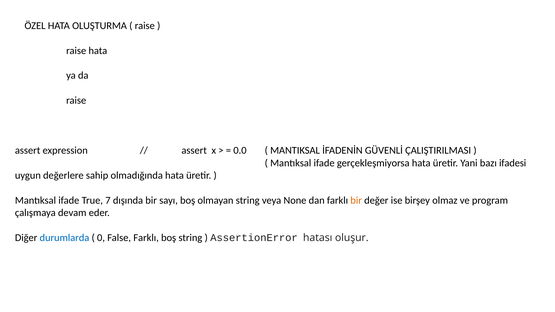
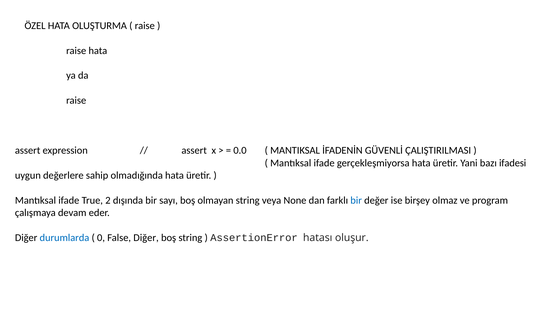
7: 7 -> 2
bir at (356, 200) colour: orange -> blue
False Farklı: Farklı -> Diğer
